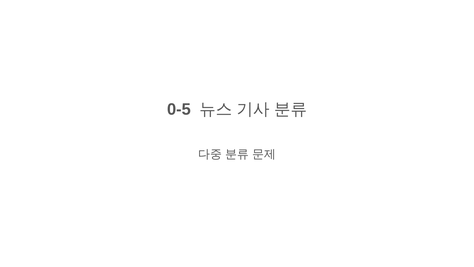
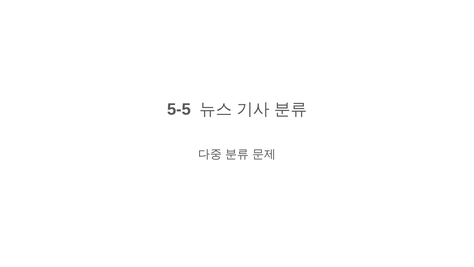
0-5: 0-5 -> 5-5
